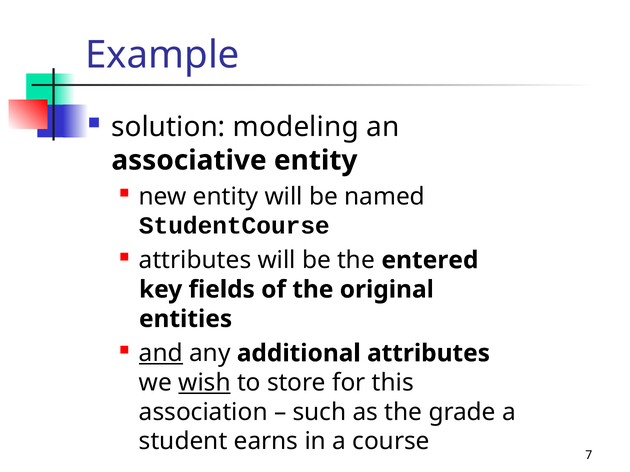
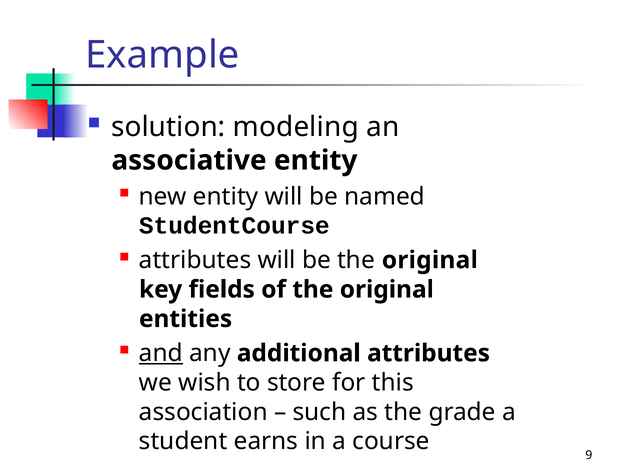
be the entered: entered -> original
wish underline: present -> none
7: 7 -> 9
